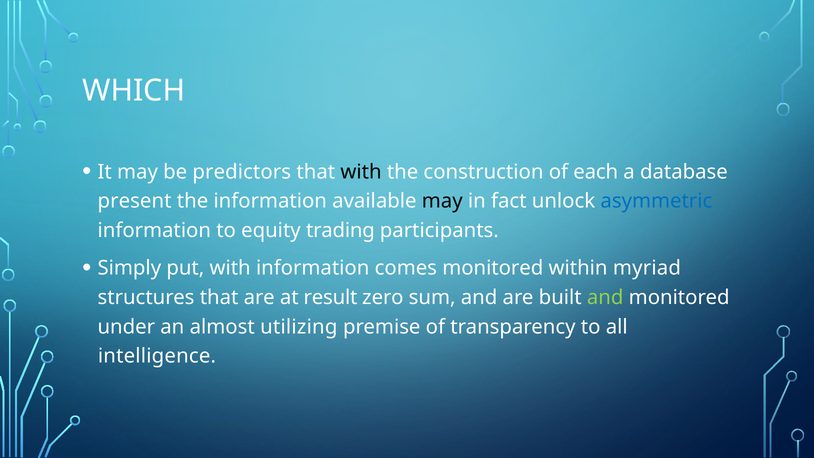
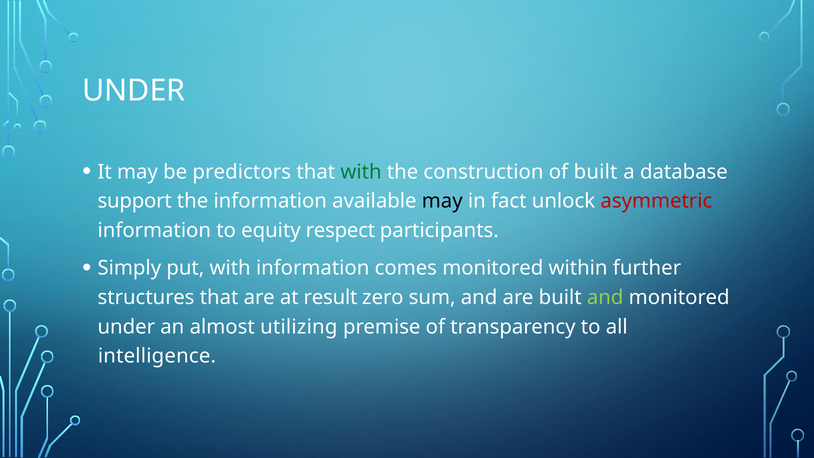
WHICH at (134, 90): WHICH -> UNDER
with at (361, 172) colour: black -> green
of each: each -> built
present: present -> support
asymmetric colour: blue -> red
trading: trading -> respect
myriad: myriad -> further
